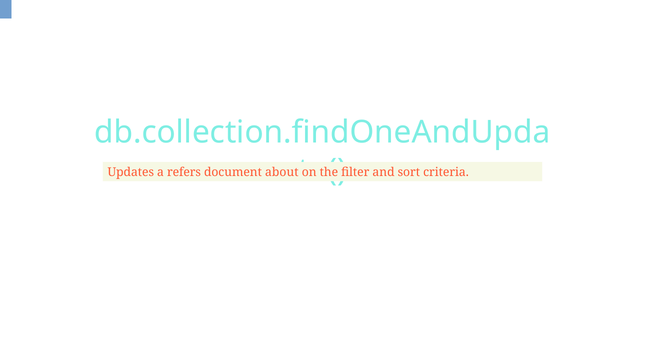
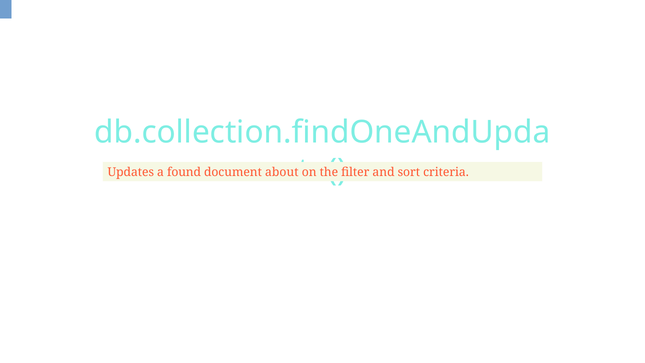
refers: refers -> found
